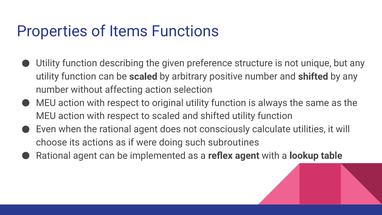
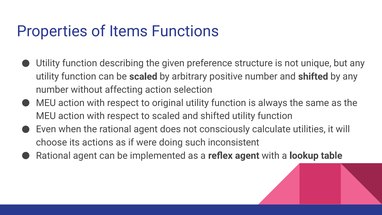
subroutines: subroutines -> inconsistent
